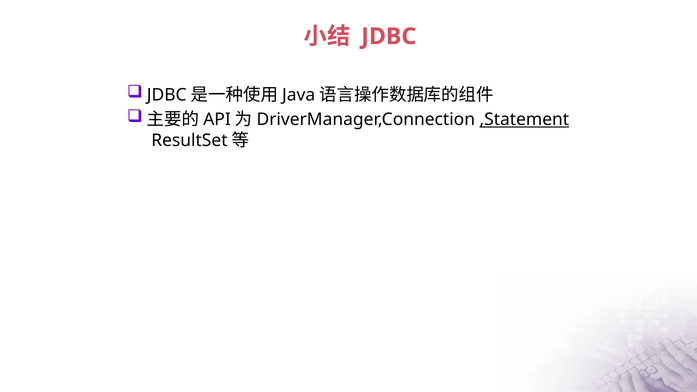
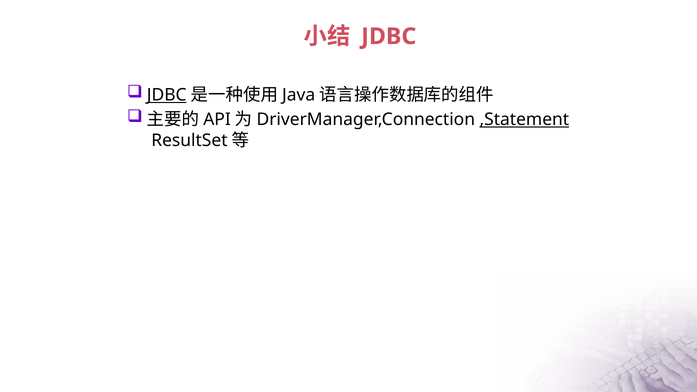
JDBC at (167, 95) underline: none -> present
